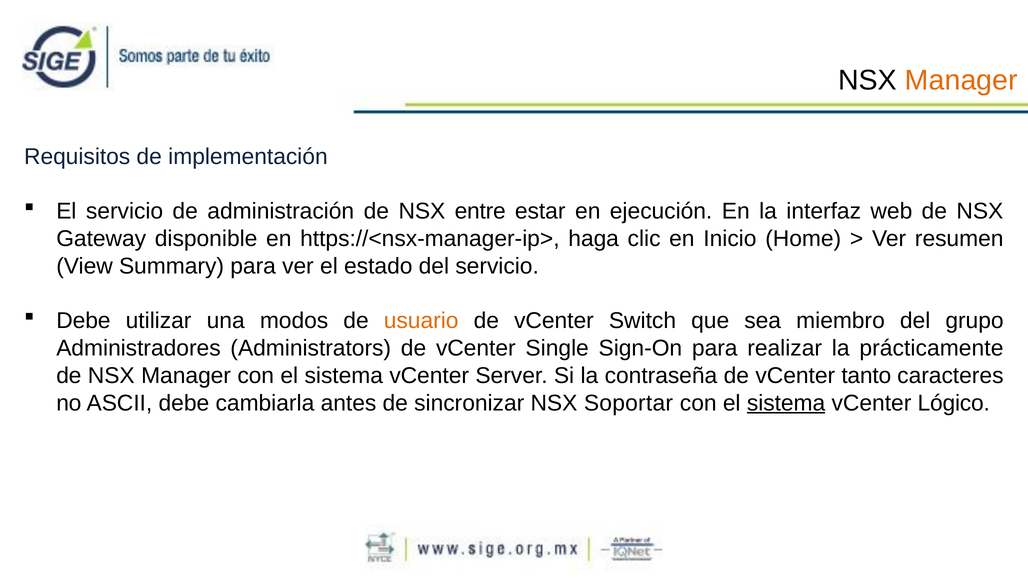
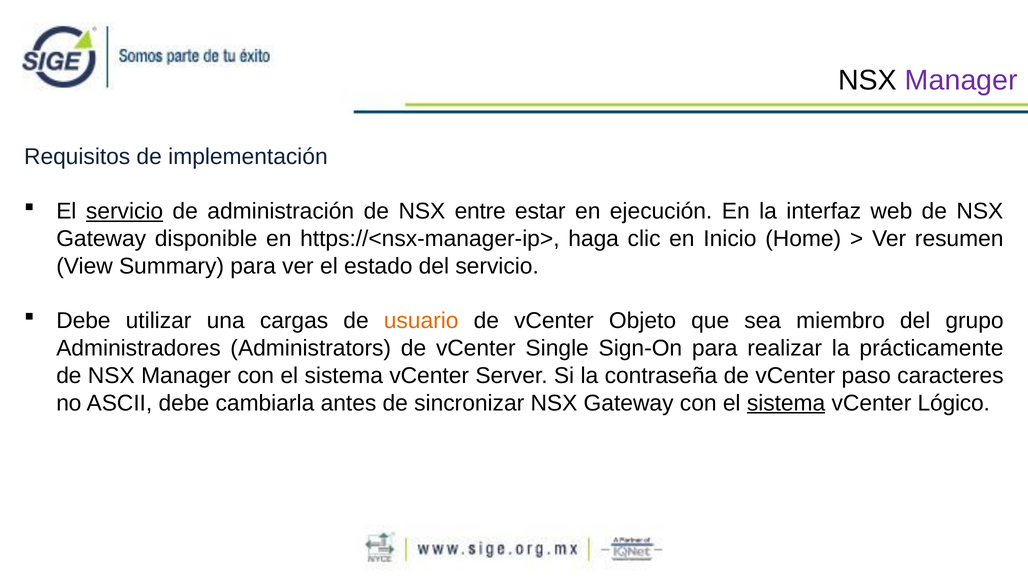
Manager at (961, 80) colour: orange -> purple
servicio at (125, 211) underline: none -> present
modos: modos -> cargas
Switch: Switch -> Objeto
tanto: tanto -> paso
sincronizar NSX Soportar: Soportar -> Gateway
